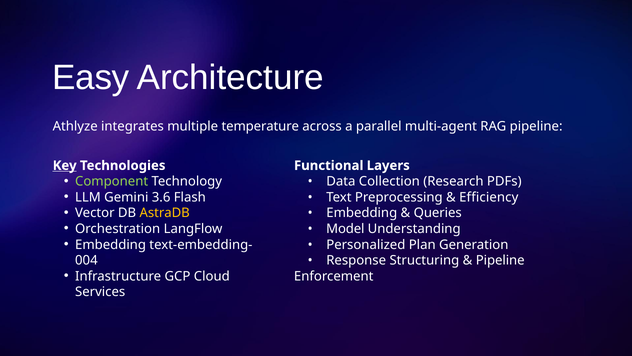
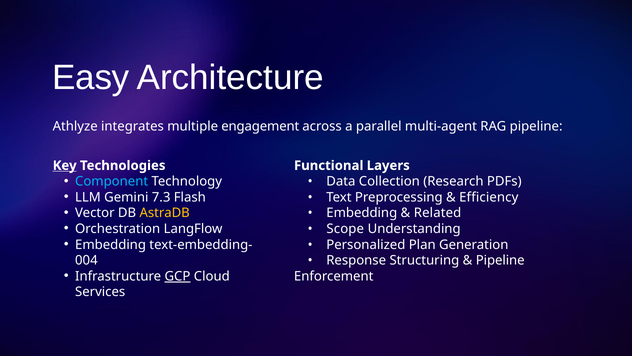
temperature: temperature -> engagement
Component colour: light green -> light blue
3.6: 3.6 -> 7.3
Queries: Queries -> Related
Model: Model -> Scope
GCP underline: none -> present
